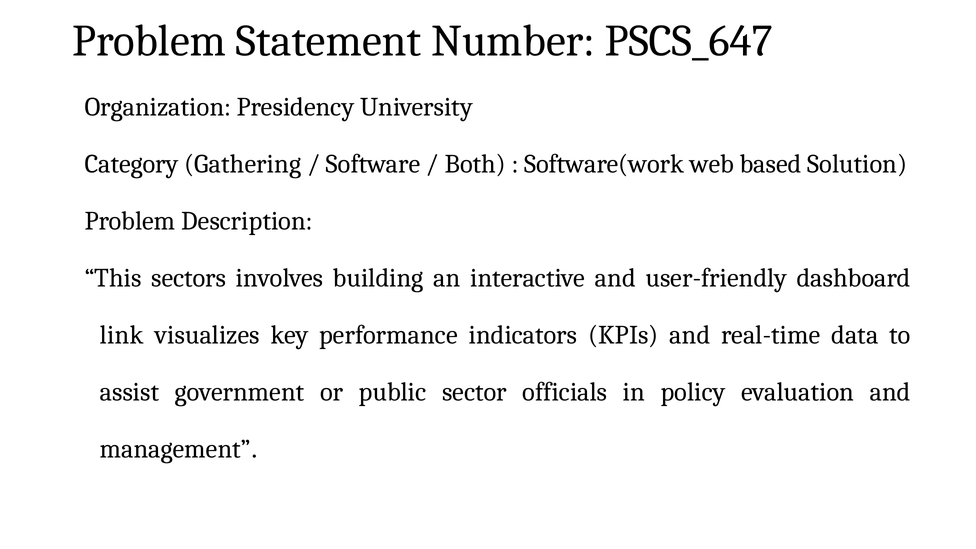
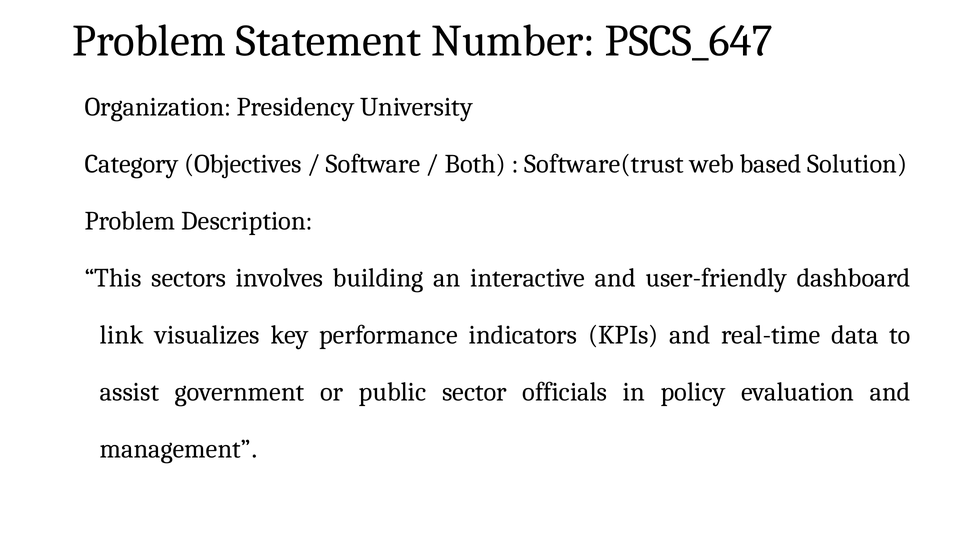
Gathering: Gathering -> Objectives
Software(work: Software(work -> Software(trust
